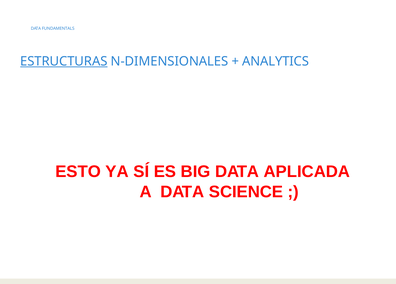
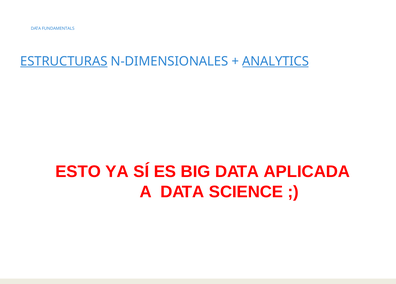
ANALYTICS underline: none -> present
